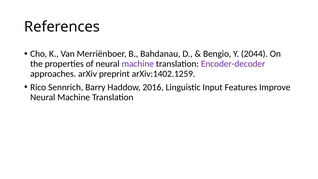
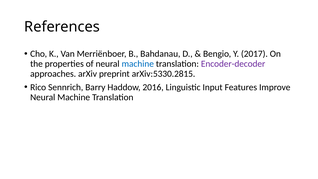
2044: 2044 -> 2017
machine at (138, 64) colour: purple -> blue
arXiv:1402.1259: arXiv:1402.1259 -> arXiv:5330.2815
